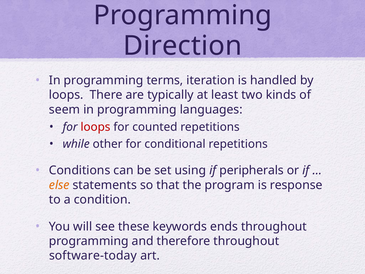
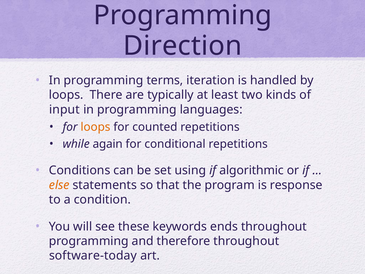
seem: seem -> input
loops at (95, 127) colour: red -> orange
other: other -> again
peripherals: peripherals -> algorithmic
